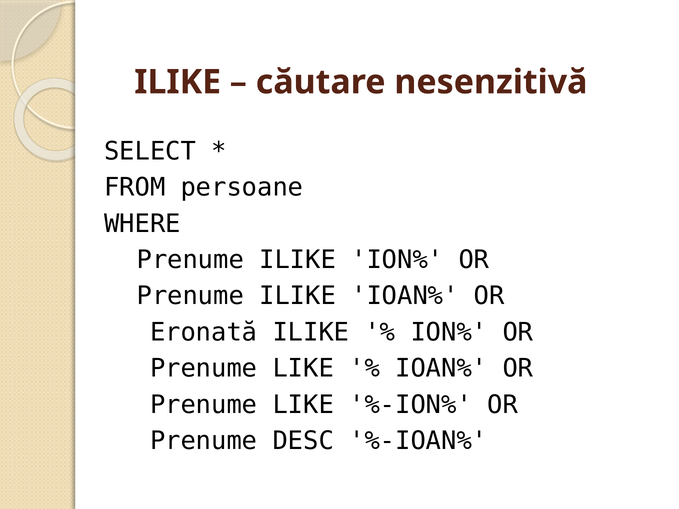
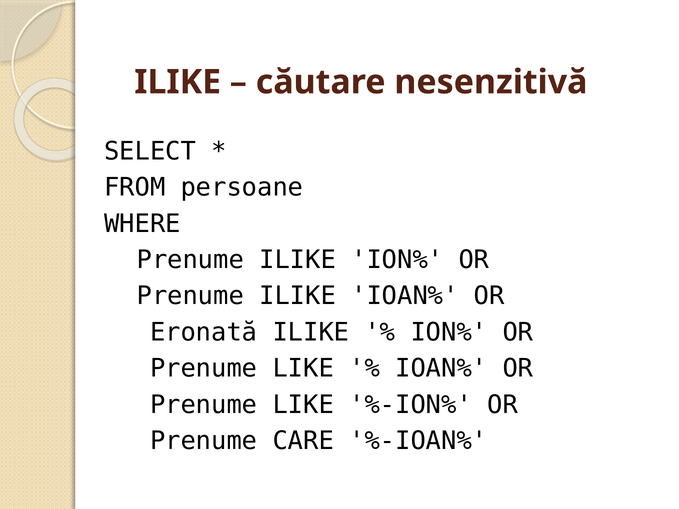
DESC: DESC -> CARE
